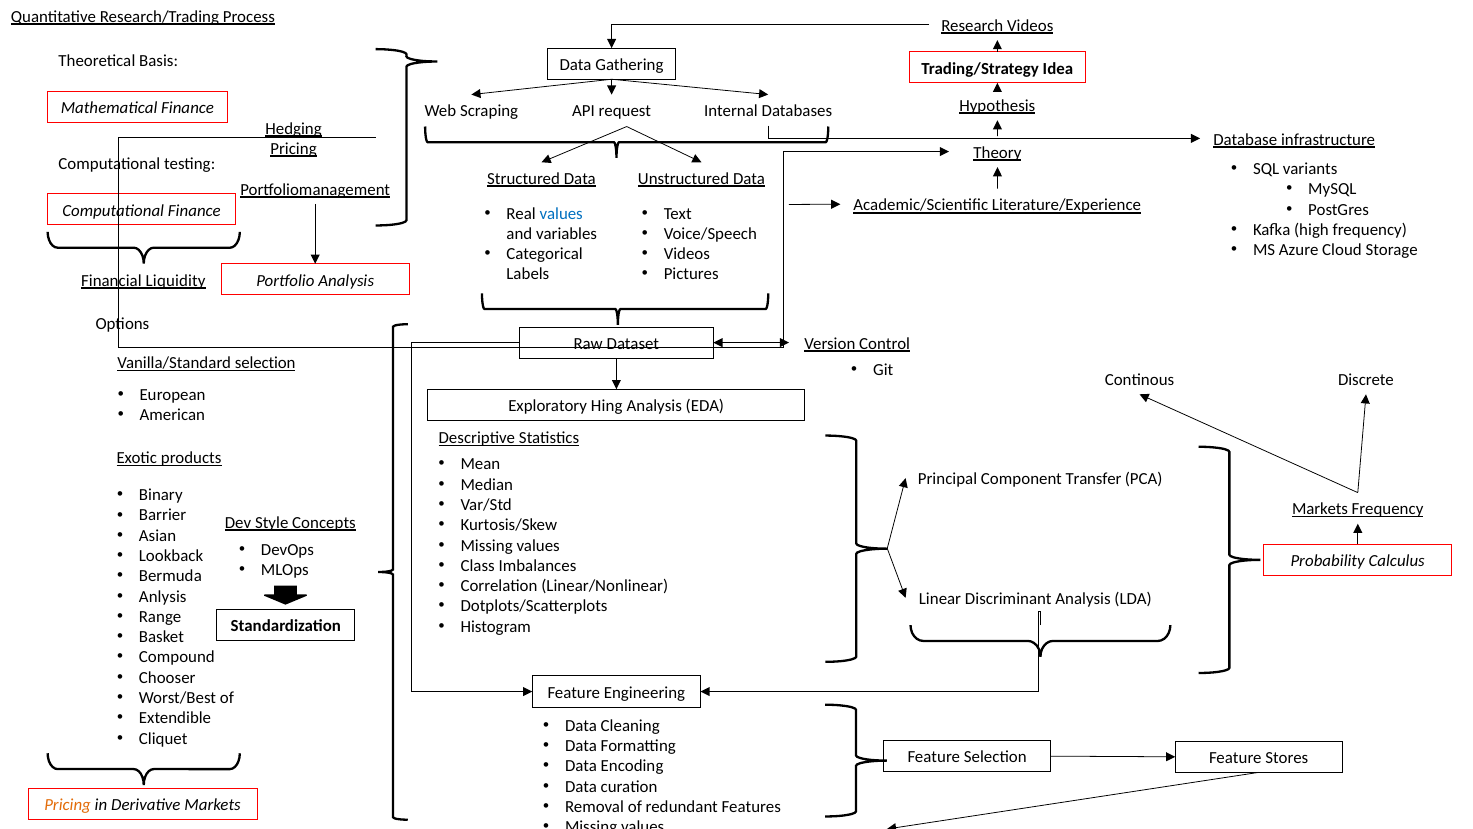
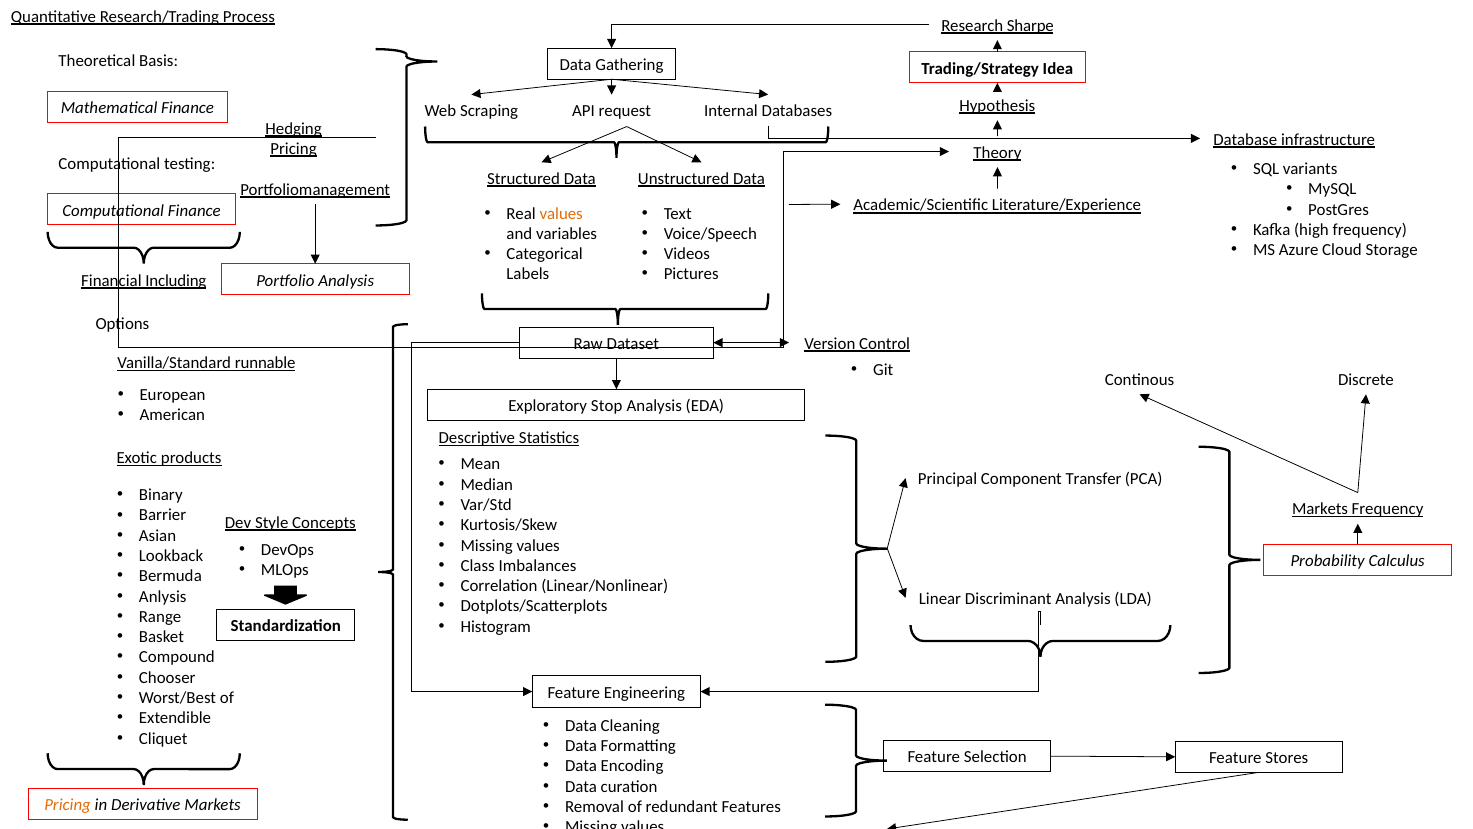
Research Videos: Videos -> Sharpe
values at (561, 213) colour: blue -> orange
Liquidity: Liquidity -> Including
Vanilla/Standard selection: selection -> runnable
Hing: Hing -> Stop
